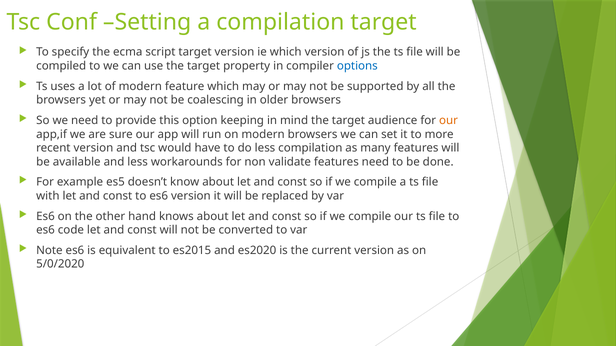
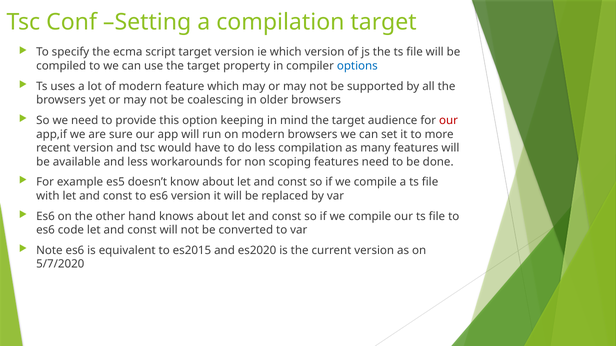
our at (449, 121) colour: orange -> red
validate: validate -> scoping
5/0/2020: 5/0/2020 -> 5/7/2020
